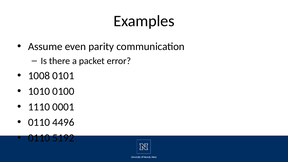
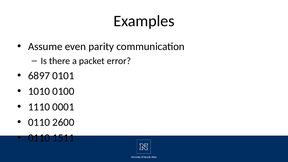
1008: 1008 -> 6897
4496: 4496 -> 2600
5192: 5192 -> 1511
